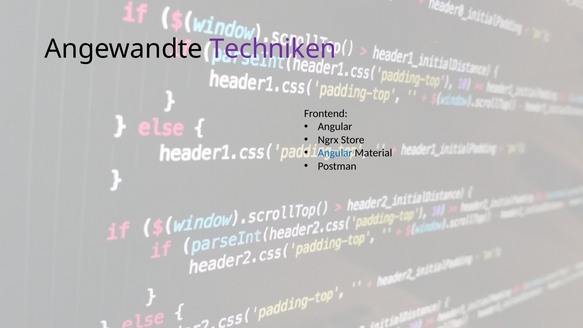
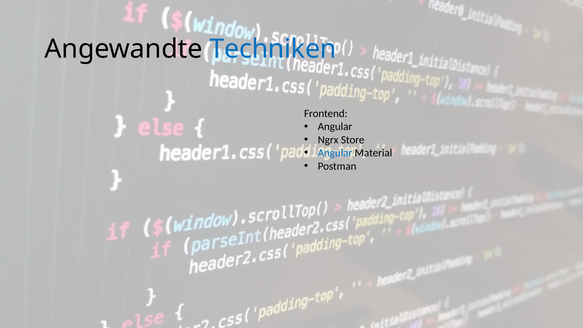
Techniken colour: purple -> blue
